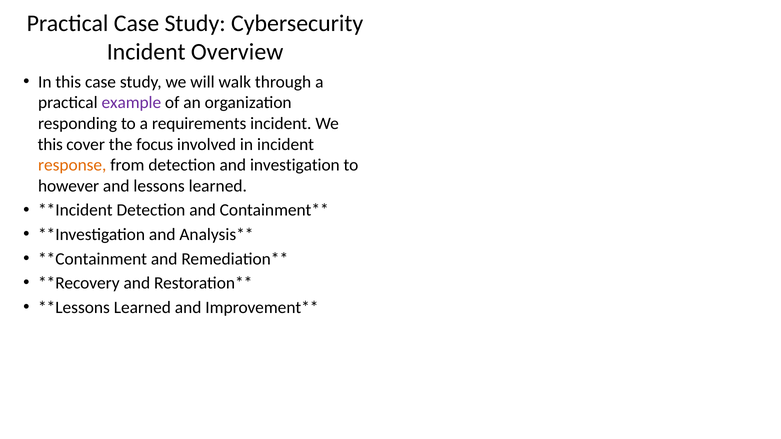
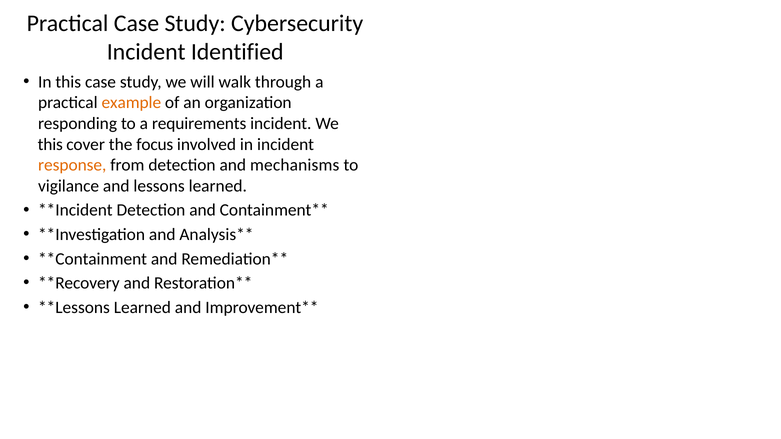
Overview: Overview -> Identified
example colour: purple -> orange
investigation: investigation -> mechanisms
however: however -> vigilance
